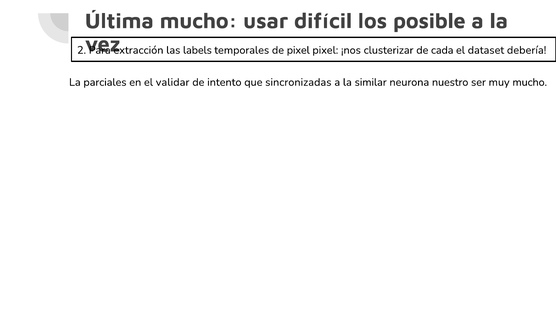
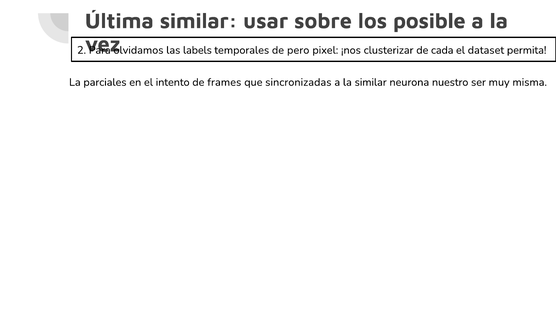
Última mucho: mucho -> similar
difícil: difícil -> sobre
extracción: extracción -> olvidamos
de pixel: pixel -> pero
debería: debería -> permita
validar: validar -> intento
intento: intento -> frames
muy mucho: mucho -> misma
